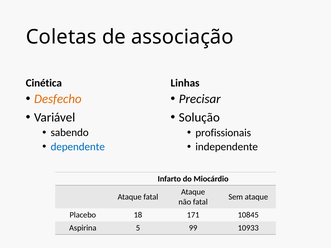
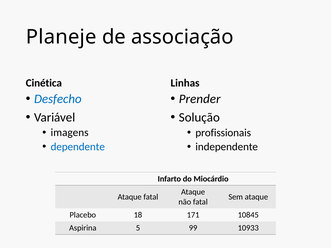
Coletas: Coletas -> Planeje
Desfecho colour: orange -> blue
Precisar: Precisar -> Prender
sabendo: sabendo -> imagens
